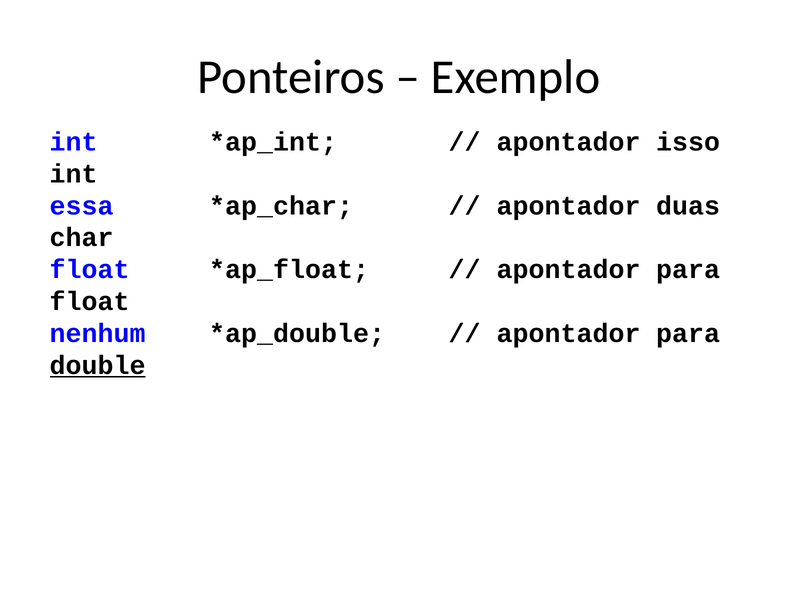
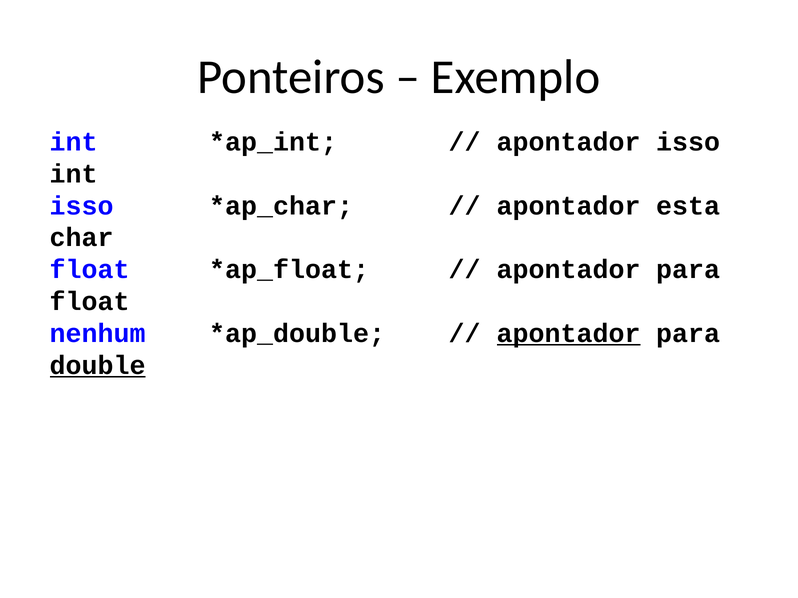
essa at (82, 206): essa -> isso
duas: duas -> esta
apontador at (569, 334) underline: none -> present
